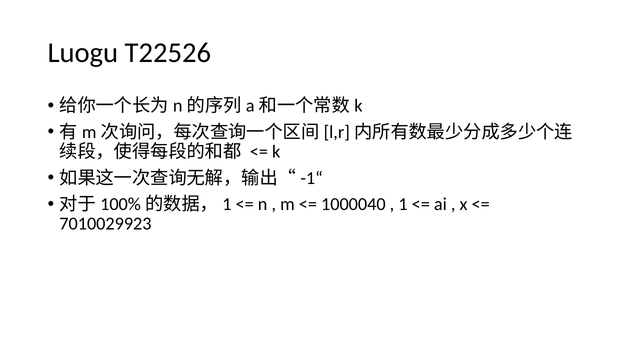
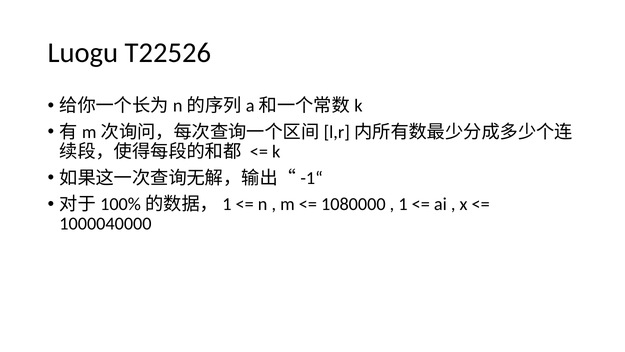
1000040: 1000040 -> 1080000
7010029923: 7010029923 -> 1000040000
